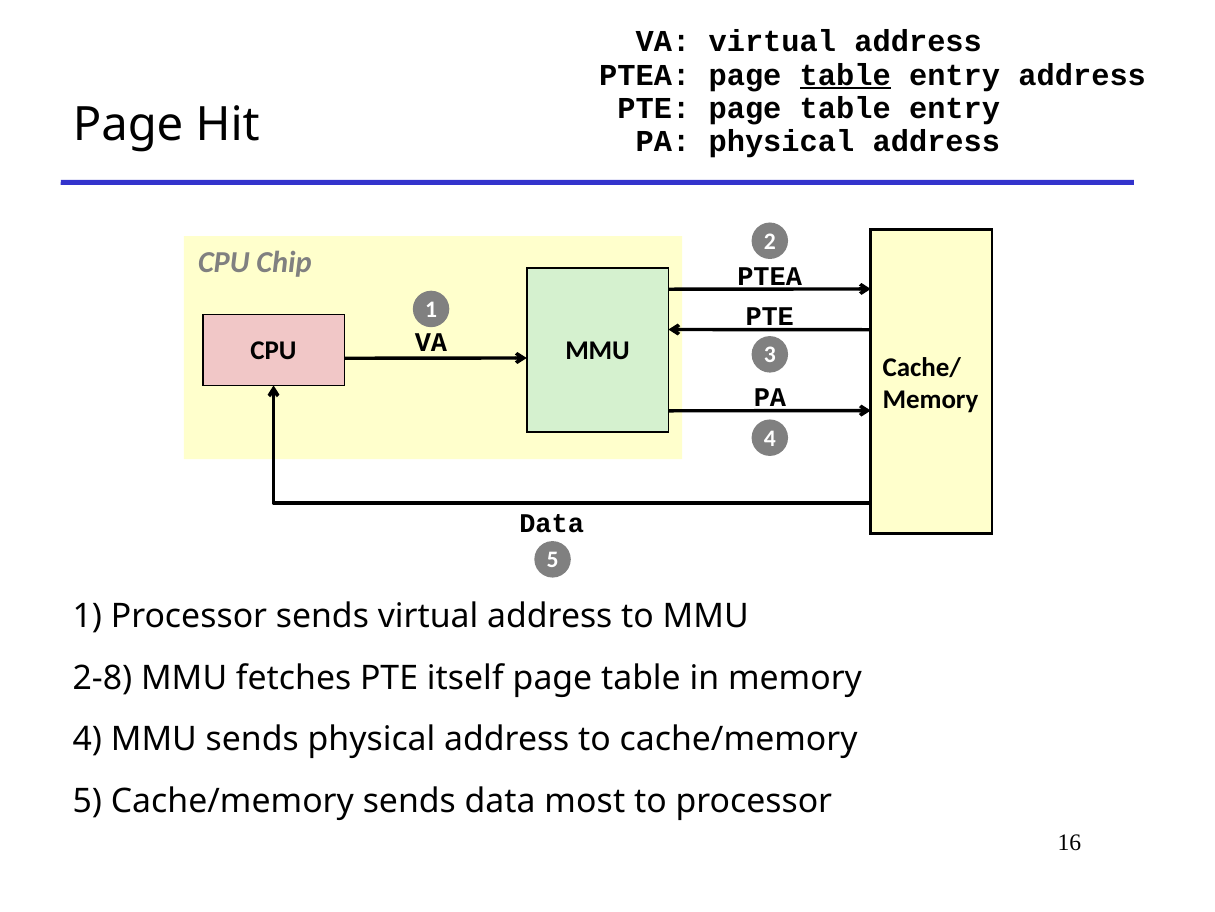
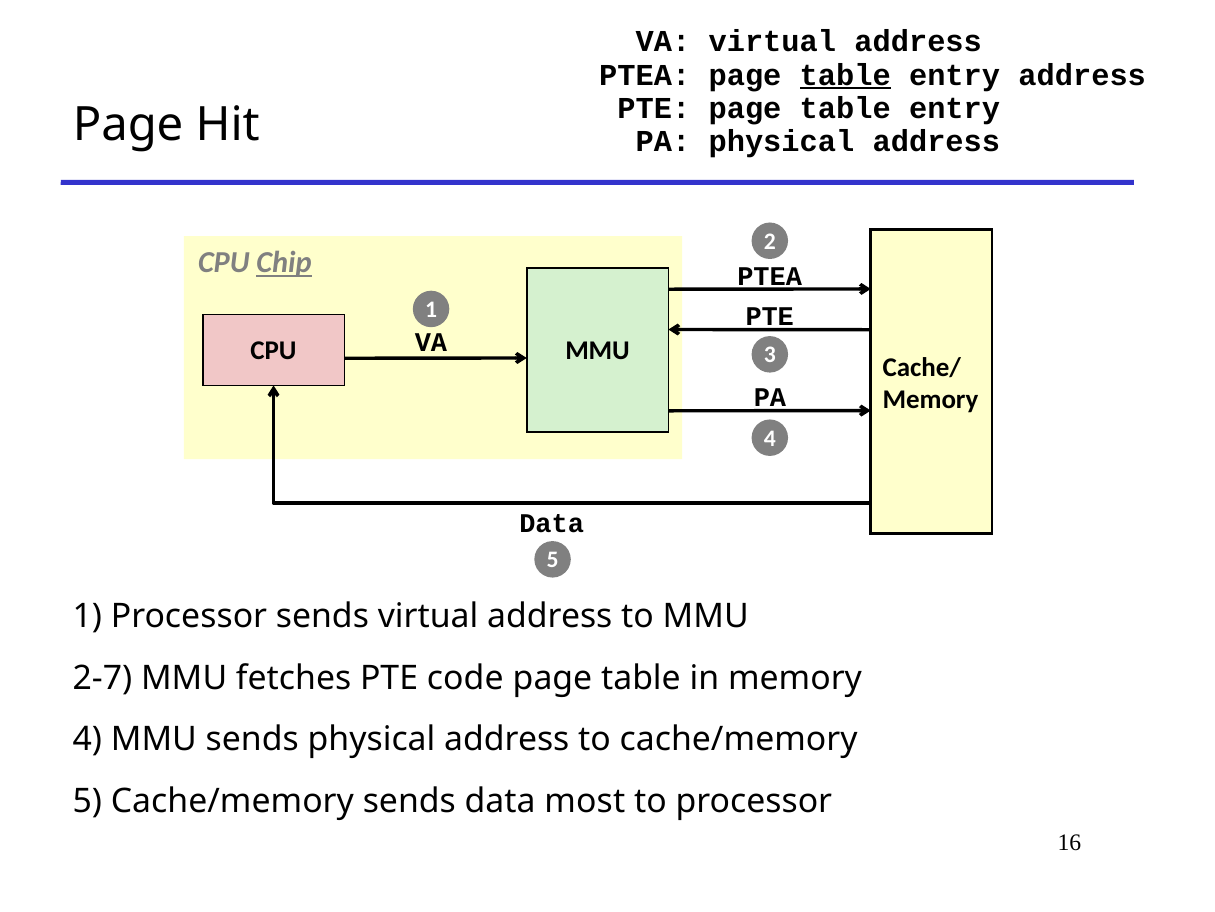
Chip underline: none -> present
2-8: 2-8 -> 2-7
itself: itself -> code
